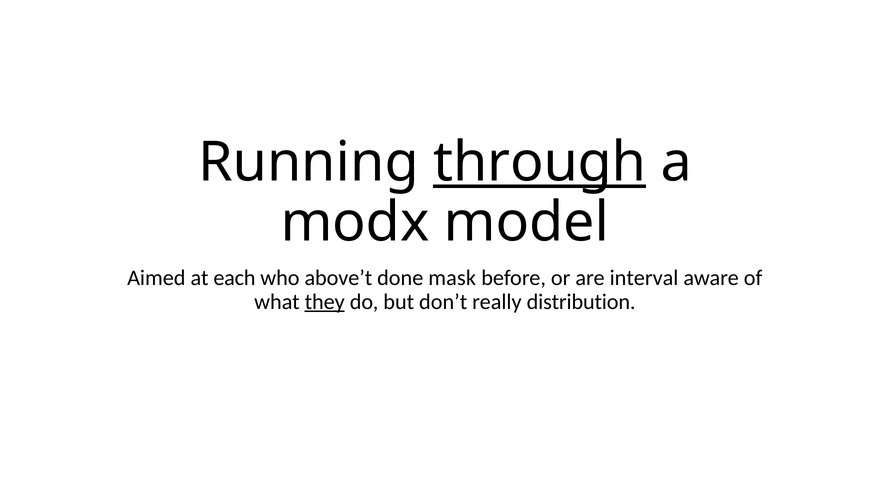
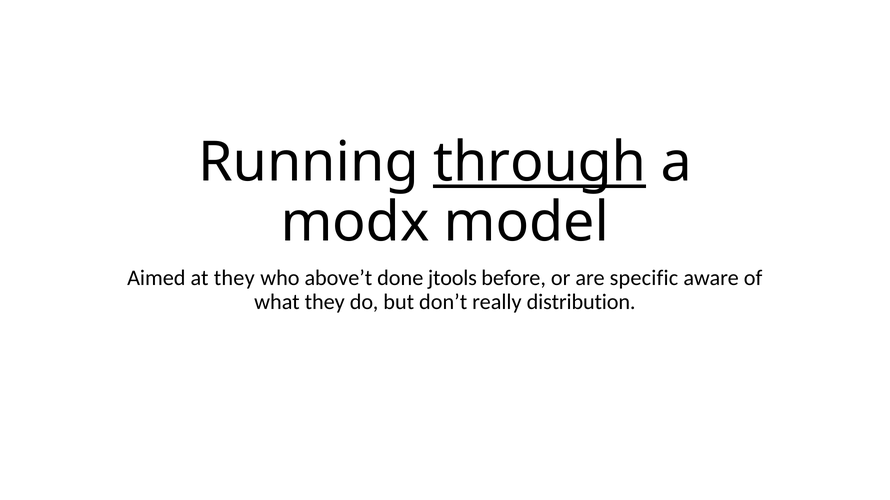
at each: each -> they
mask: mask -> jtools
interval: interval -> specific
they at (325, 302) underline: present -> none
